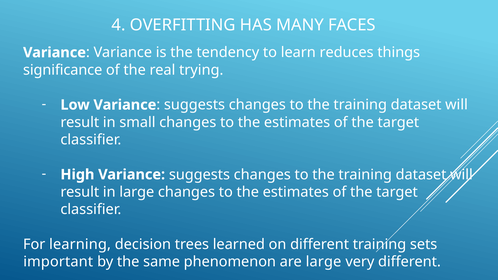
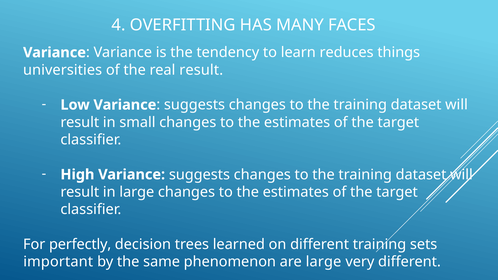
significance: significance -> universities
real trying: trying -> result
learning: learning -> perfectly
